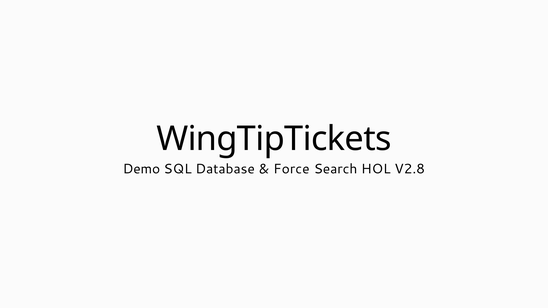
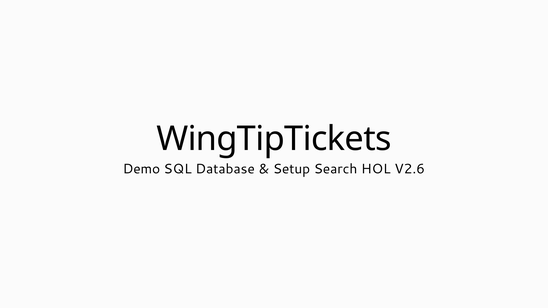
Force: Force -> Setup
V2.8: V2.8 -> V2.6
